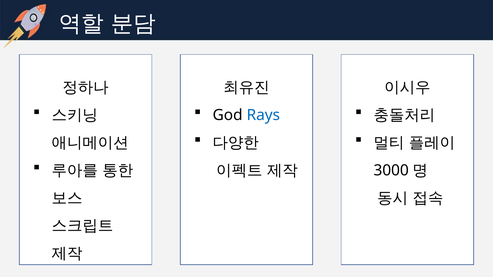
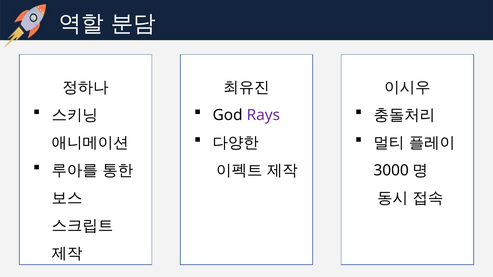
Rays colour: blue -> purple
